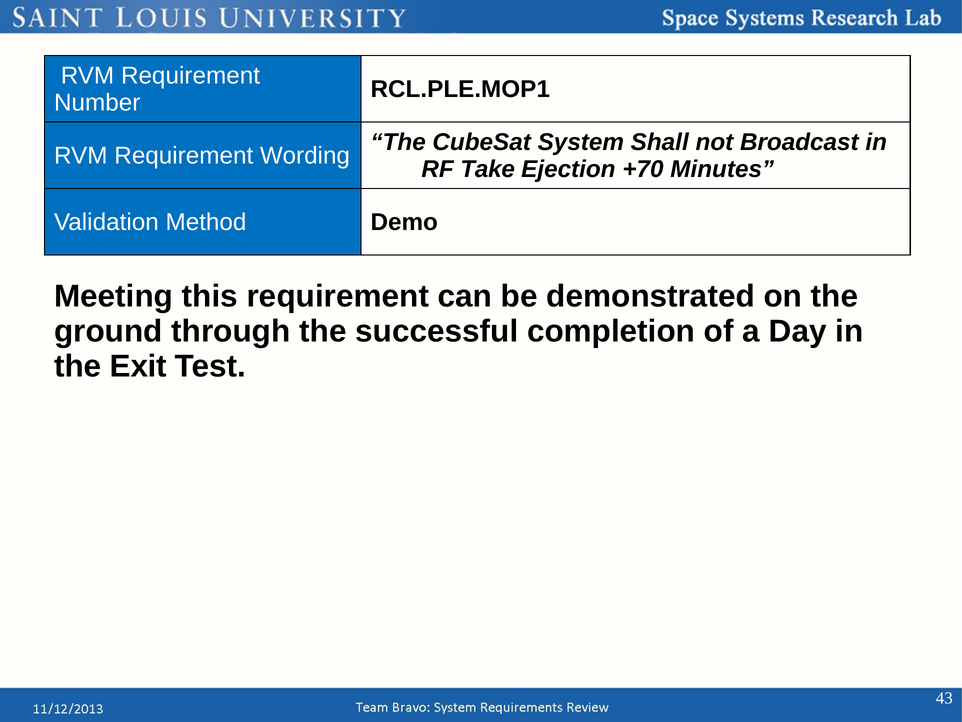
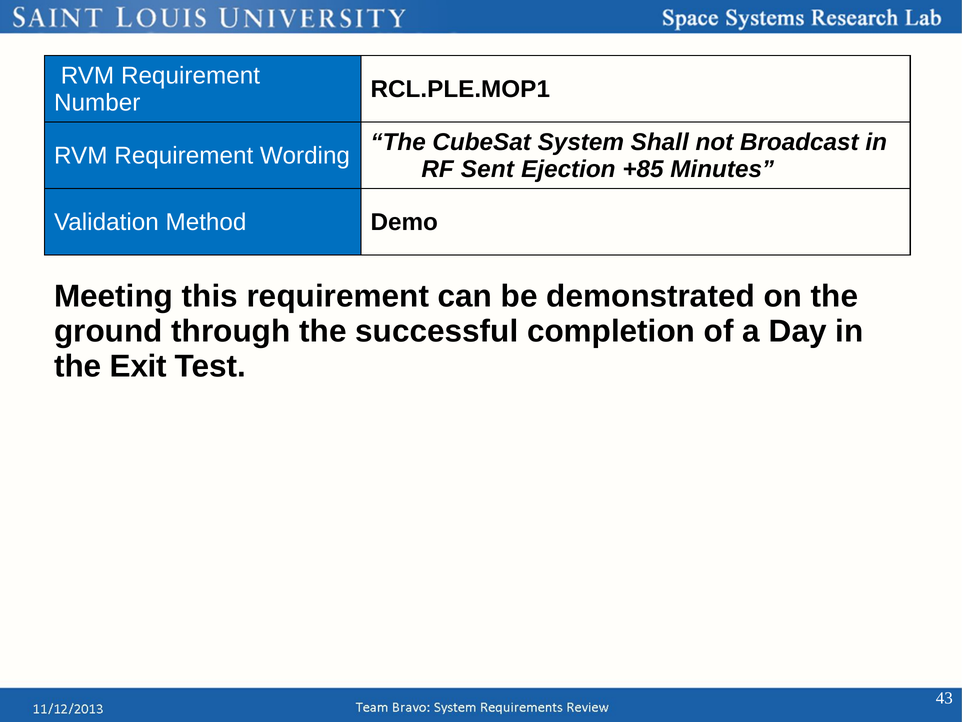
Take: Take -> Sent
+70: +70 -> +85
